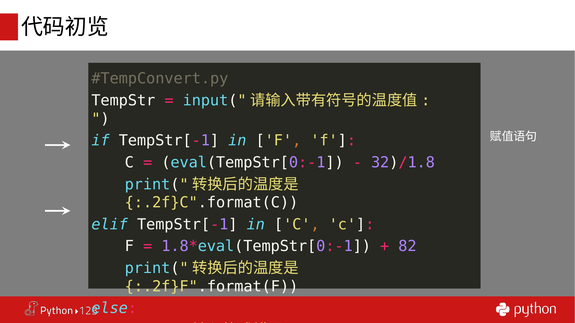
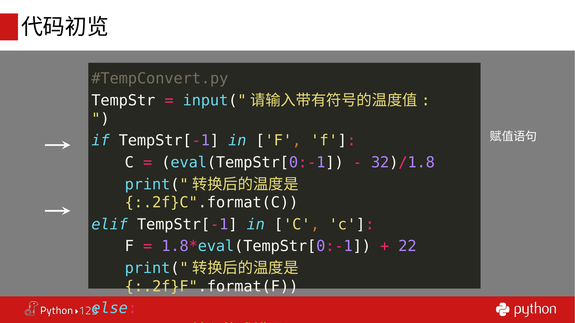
82: 82 -> 22
